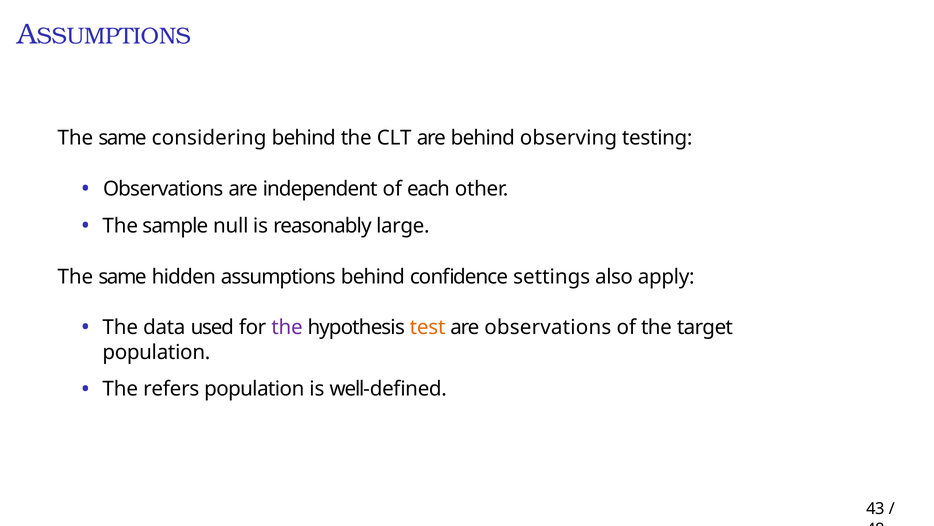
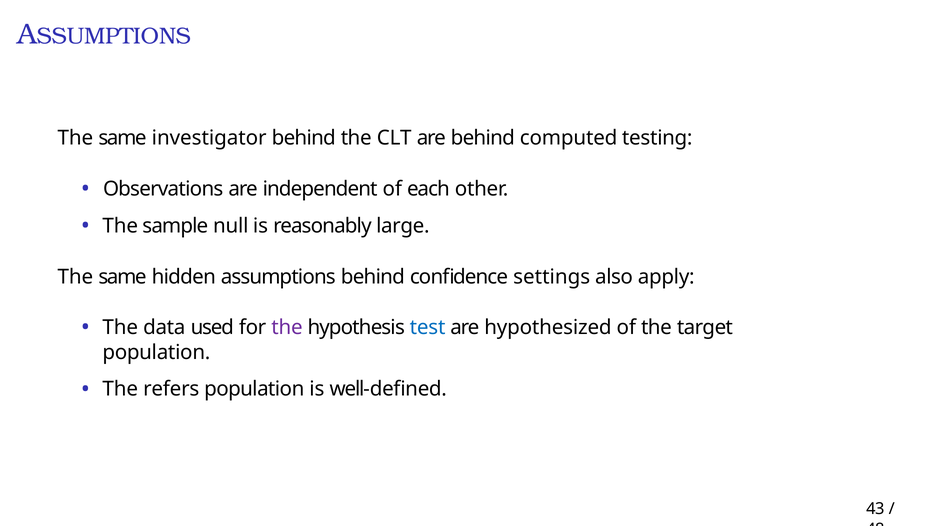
considering: considering -> investigator
observing: observing -> computed
test colour: orange -> blue
are observations: observations -> hypothesized
